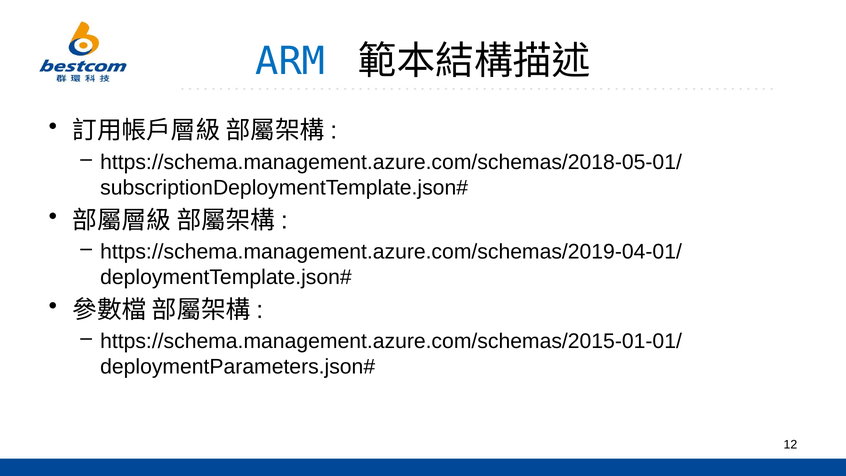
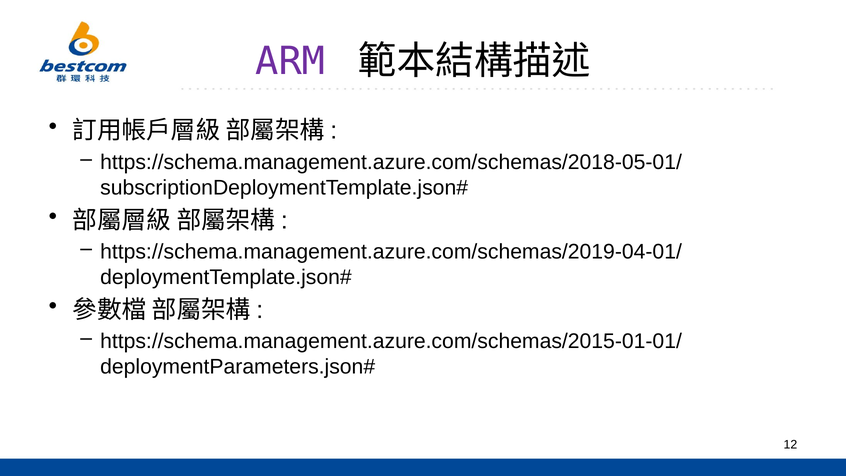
ARM colour: blue -> purple
